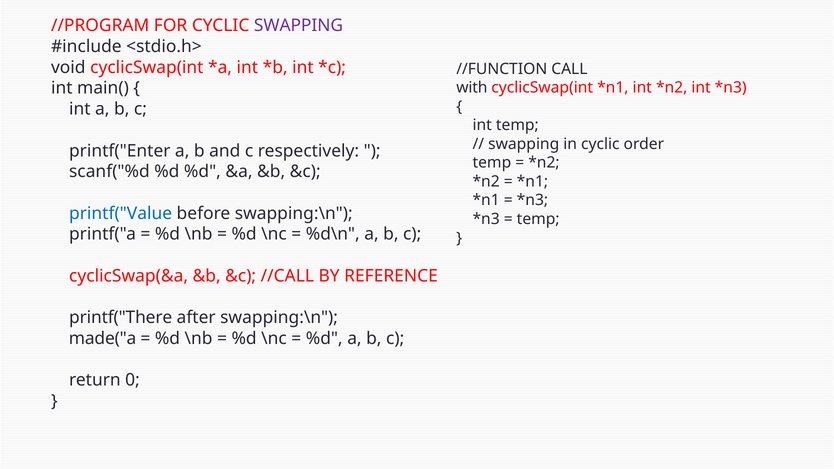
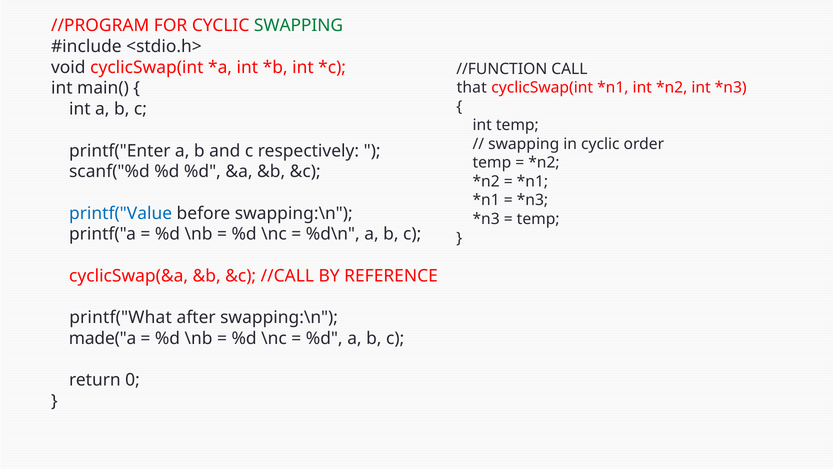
SWAPPING at (298, 26) colour: purple -> green
with: with -> that
printf("There: printf("There -> printf("What
